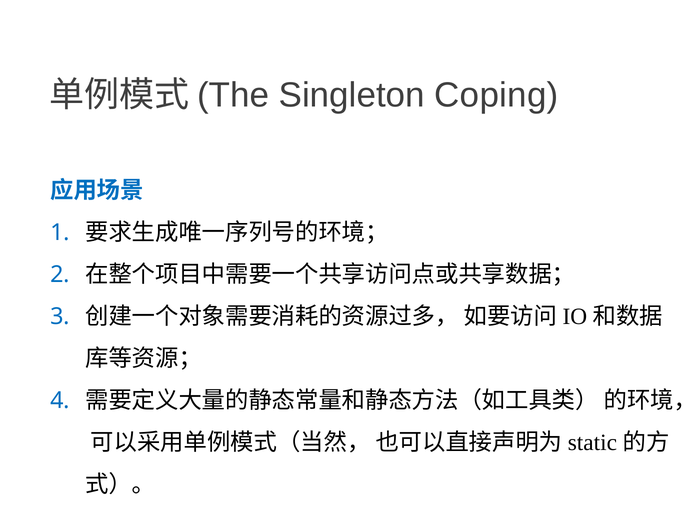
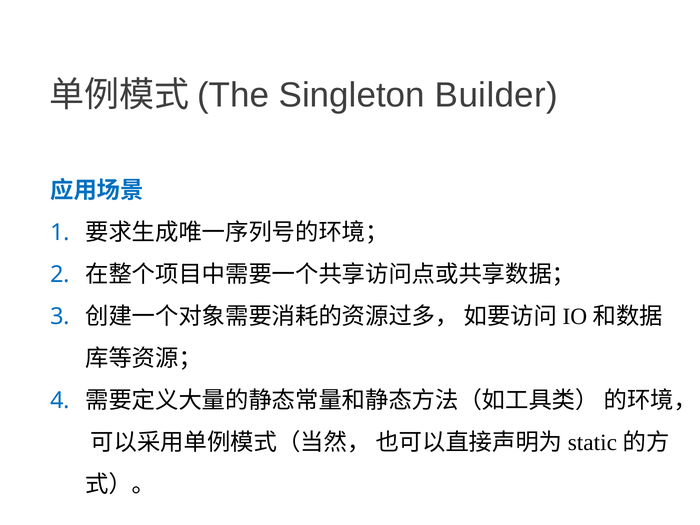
Coping: Coping -> Builder
